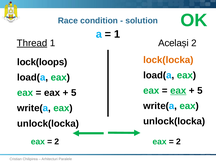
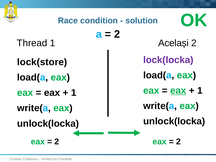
1 at (117, 34): 1 -> 2
Thread underline: present -> none
lock(locka colour: orange -> purple
lock(loops: lock(loops -> lock(store
5 at (200, 91): 5 -> 1
5 at (74, 93): 5 -> 1
